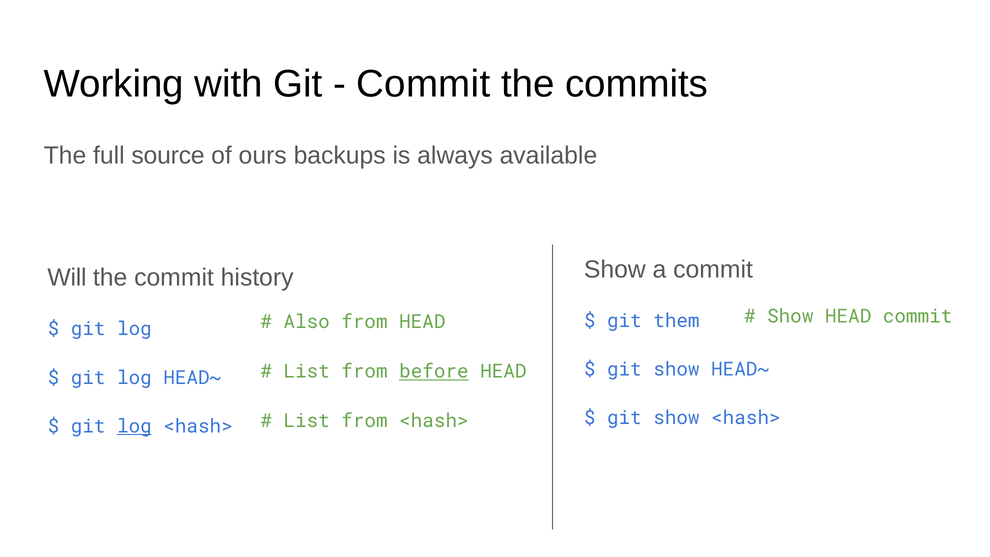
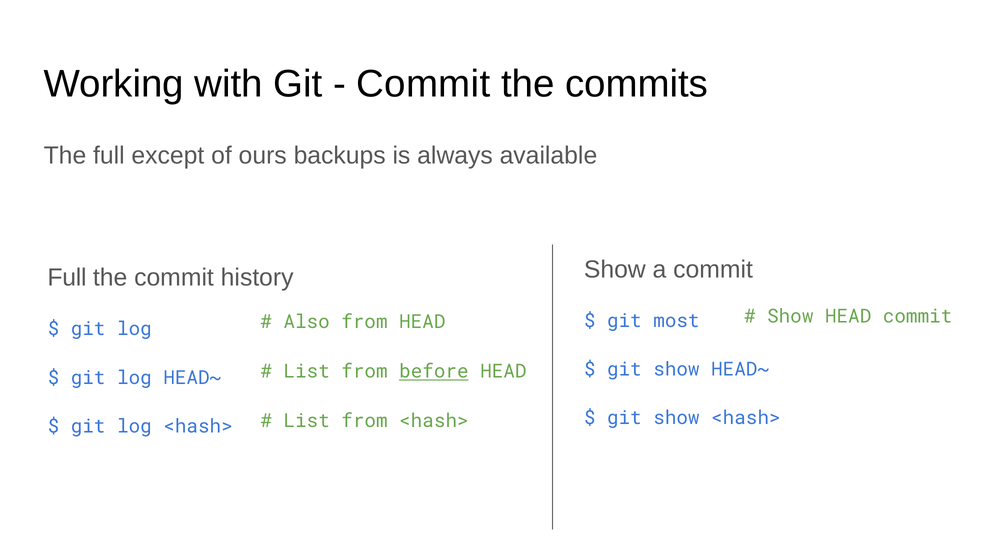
source: source -> except
Will at (67, 278): Will -> Full
them: them -> most
log at (134, 426) underline: present -> none
